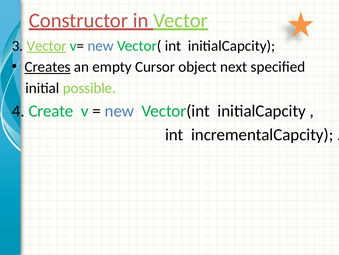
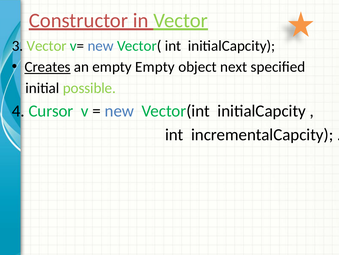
Vector at (47, 46) underline: present -> none
empty Cursor: Cursor -> Empty
Create: Create -> Cursor
